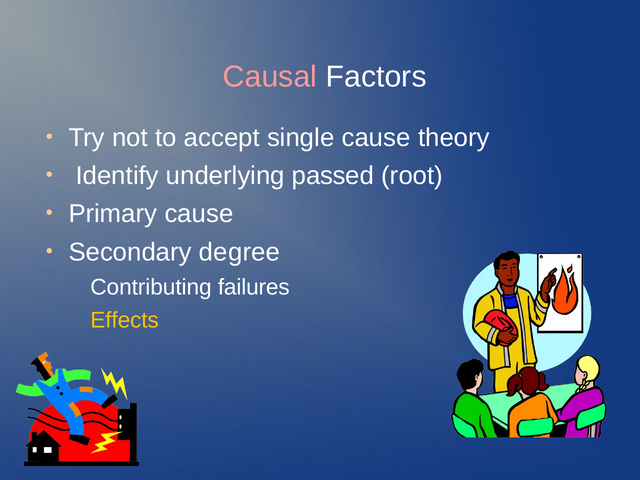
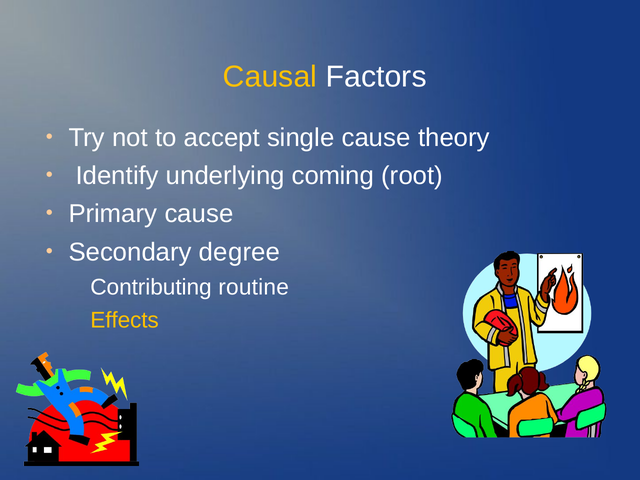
Causal colour: pink -> yellow
passed: passed -> coming
failures: failures -> routine
